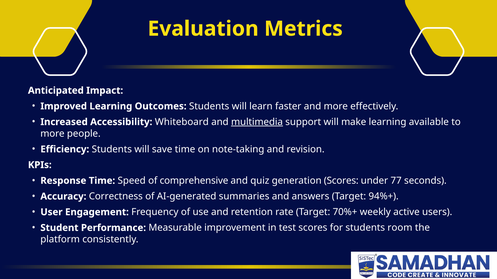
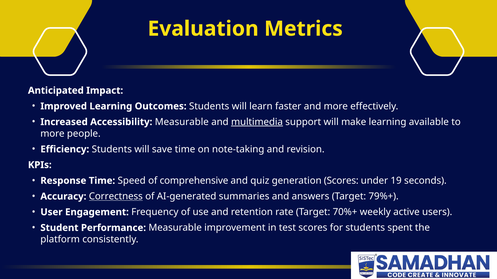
Accessibility Whiteboard: Whiteboard -> Measurable
77: 77 -> 19
Correctness underline: none -> present
94%+: 94%+ -> 79%+
room: room -> spent
